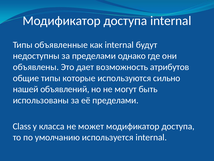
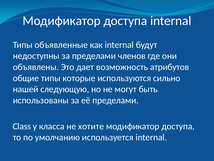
однако: однако -> членов
объявлений: объявлений -> следующую
может: может -> хотите
